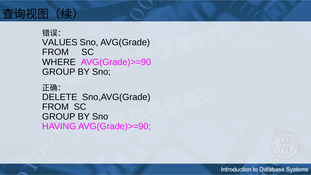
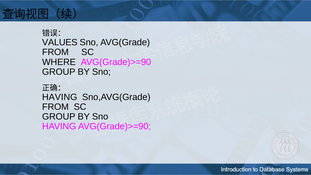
DELETE at (60, 97): DELETE -> HAVING
